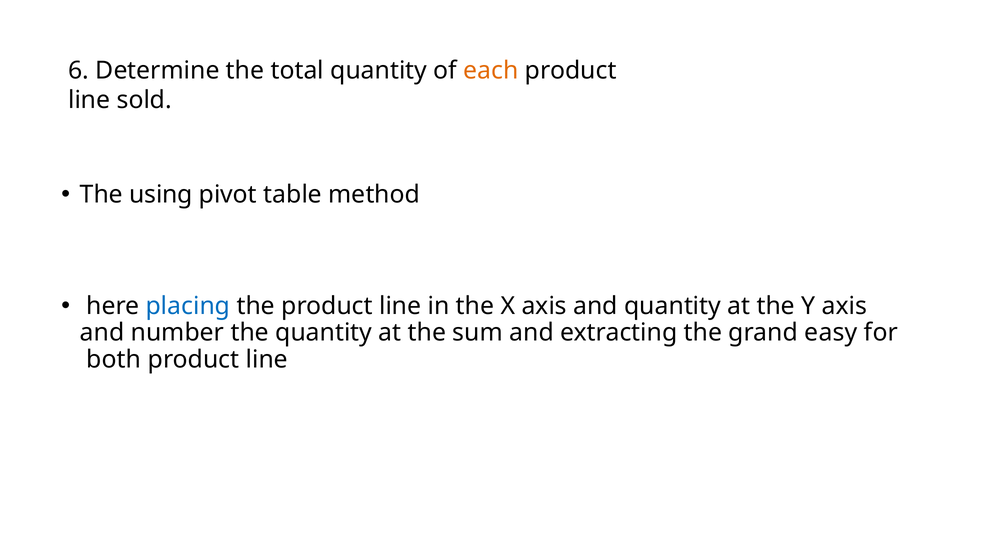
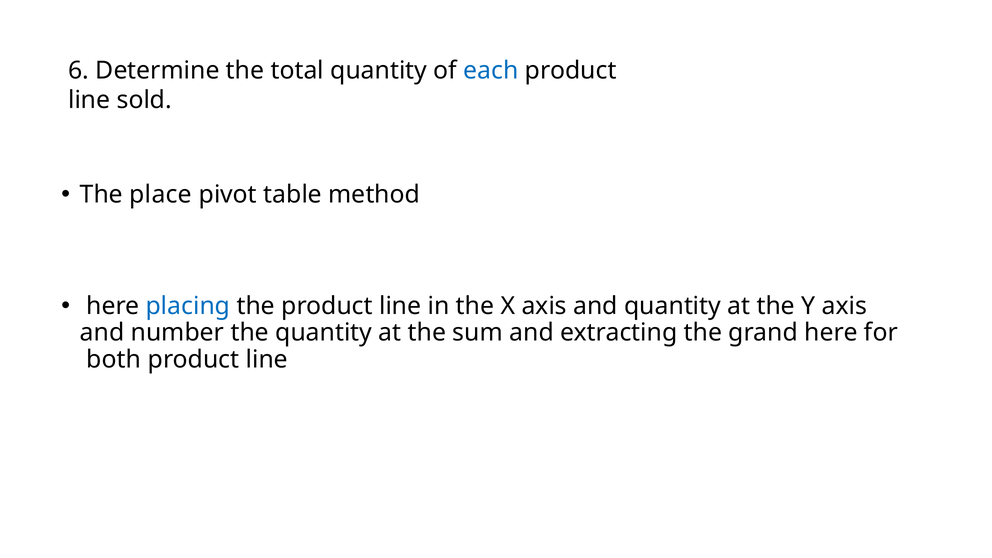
each colour: orange -> blue
using: using -> place
grand easy: easy -> here
